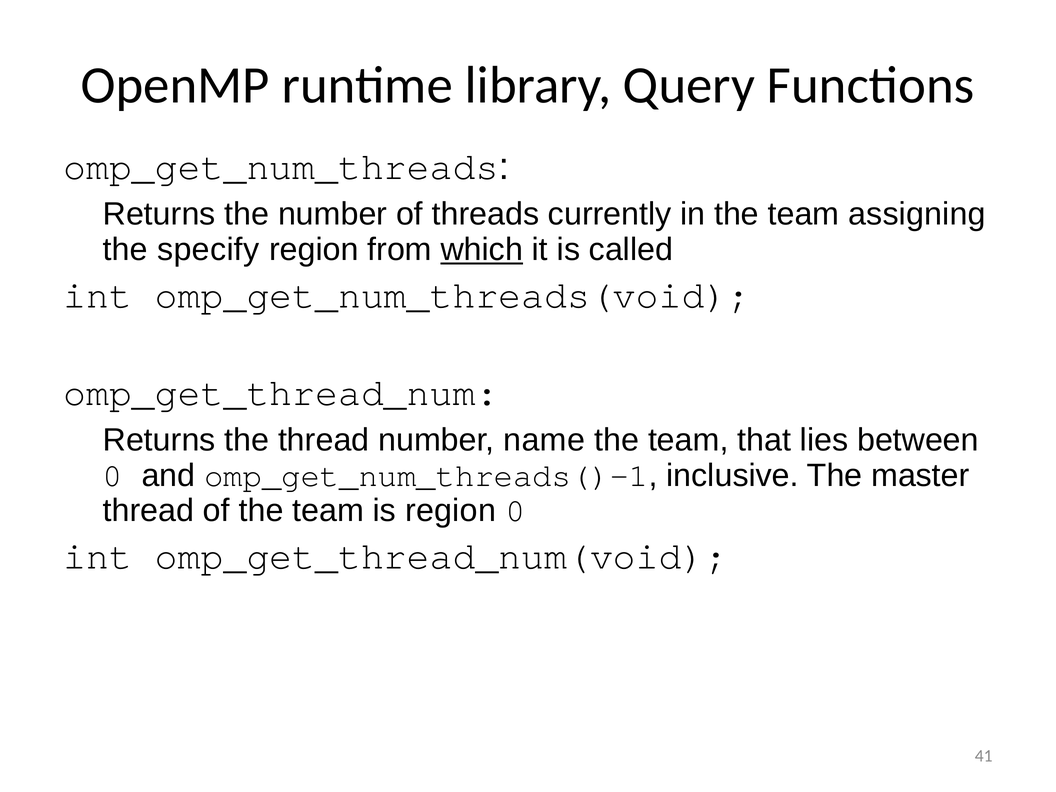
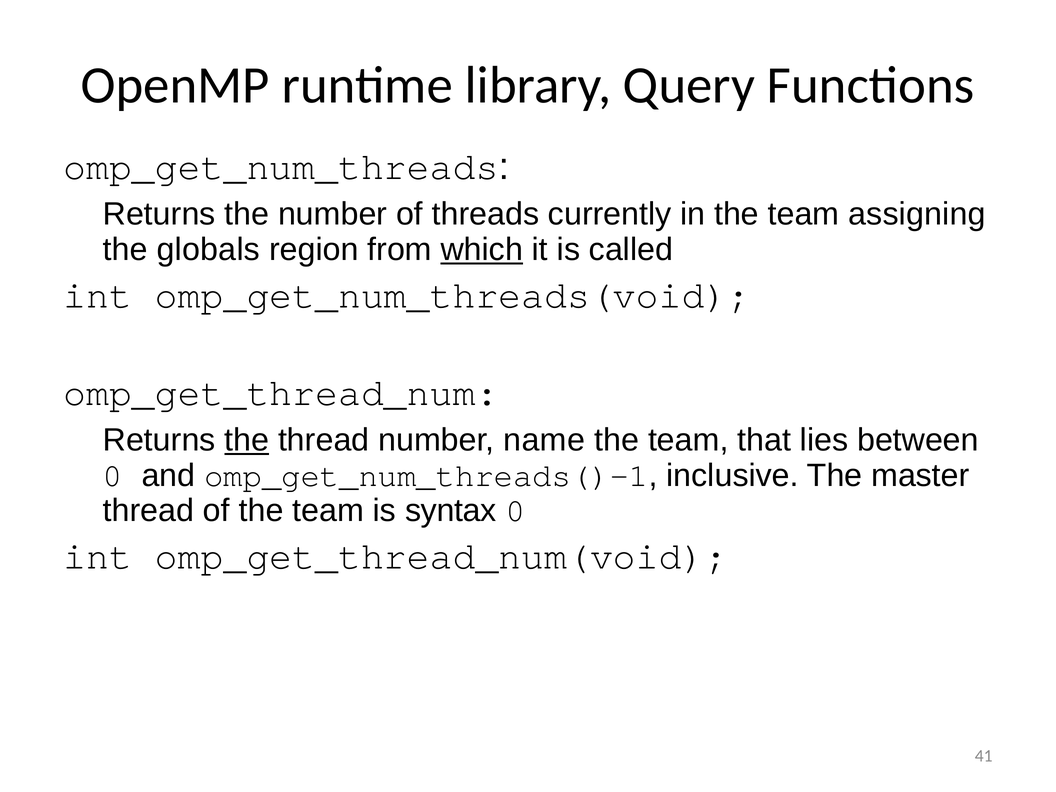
specify: specify -> globals
the at (247, 440) underline: none -> present
is region: region -> syntax
